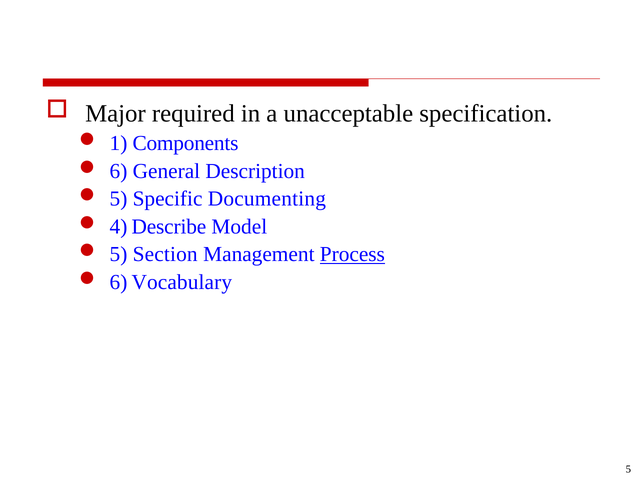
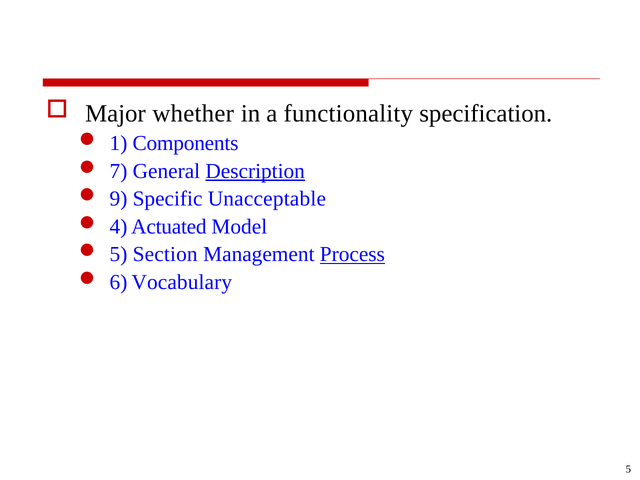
required: required -> whether
unacceptable: unacceptable -> functionality
6 at (118, 171): 6 -> 7
Description underline: none -> present
5 at (118, 199): 5 -> 9
Documenting: Documenting -> Unacceptable
Describe: Describe -> Actuated
